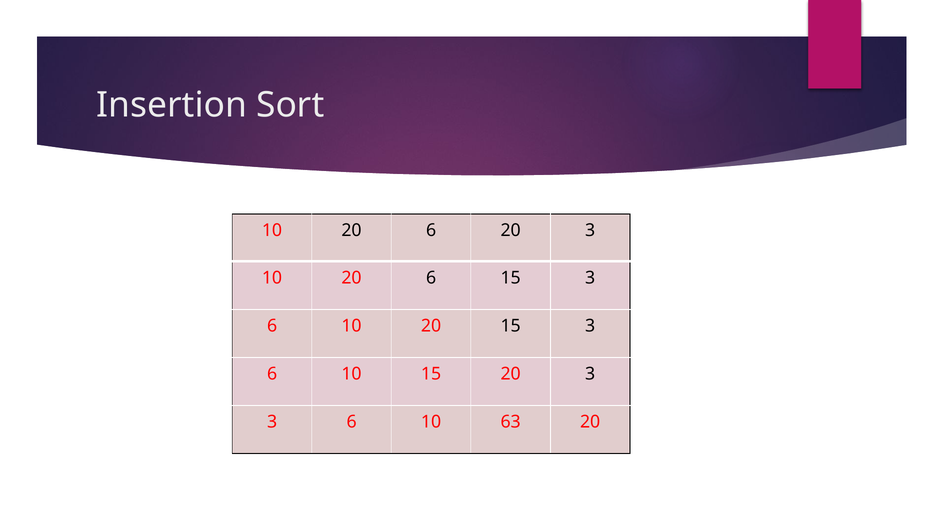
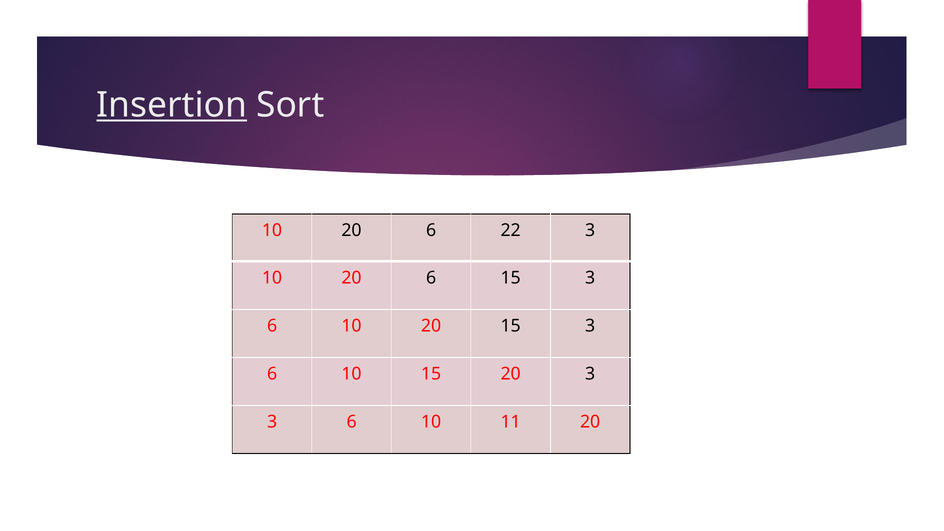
Insertion underline: none -> present
6 20: 20 -> 22
63: 63 -> 11
